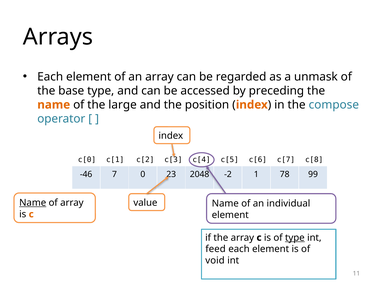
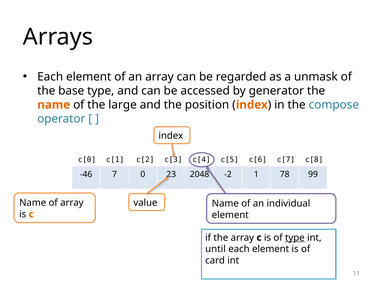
preceding: preceding -> generator
Name at (33, 203) underline: present -> none
feed: feed -> until
void: void -> card
